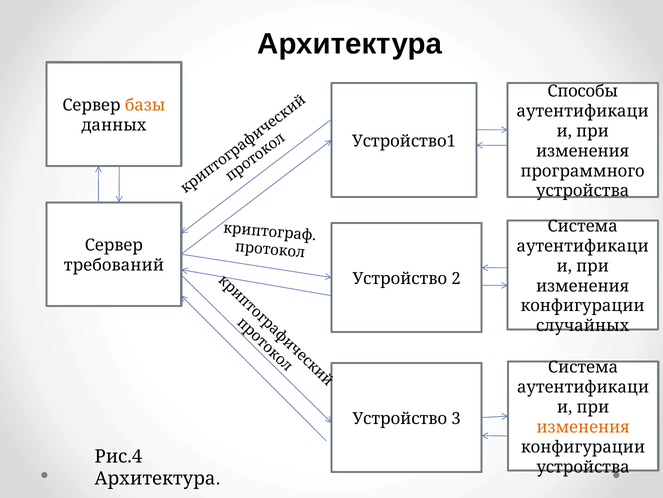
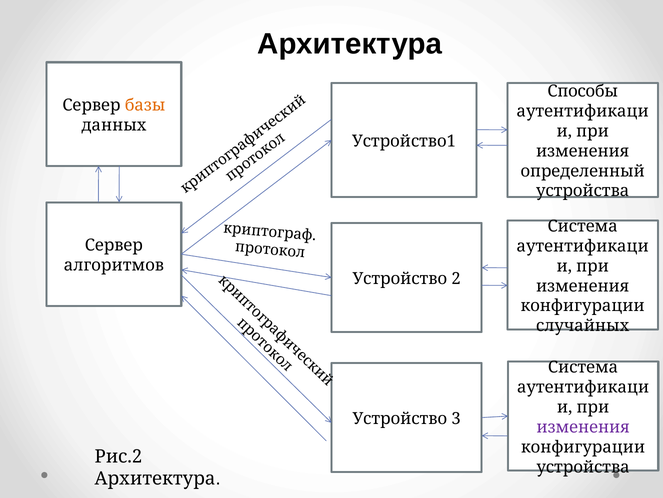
программного: программного -> определенный
требований: требований -> алгоритмов
изменения at (583, 427) colour: orange -> purple
Рис.4: Рис.4 -> Рис.2
